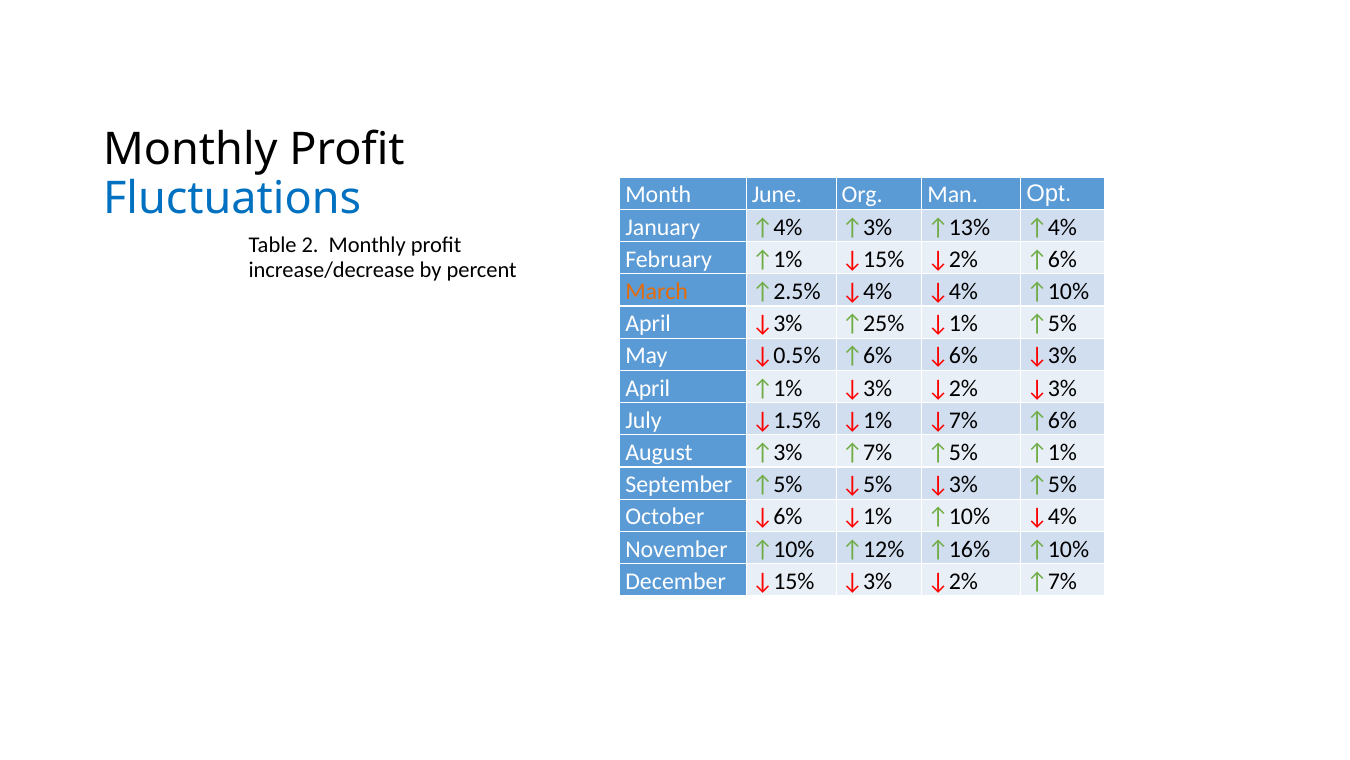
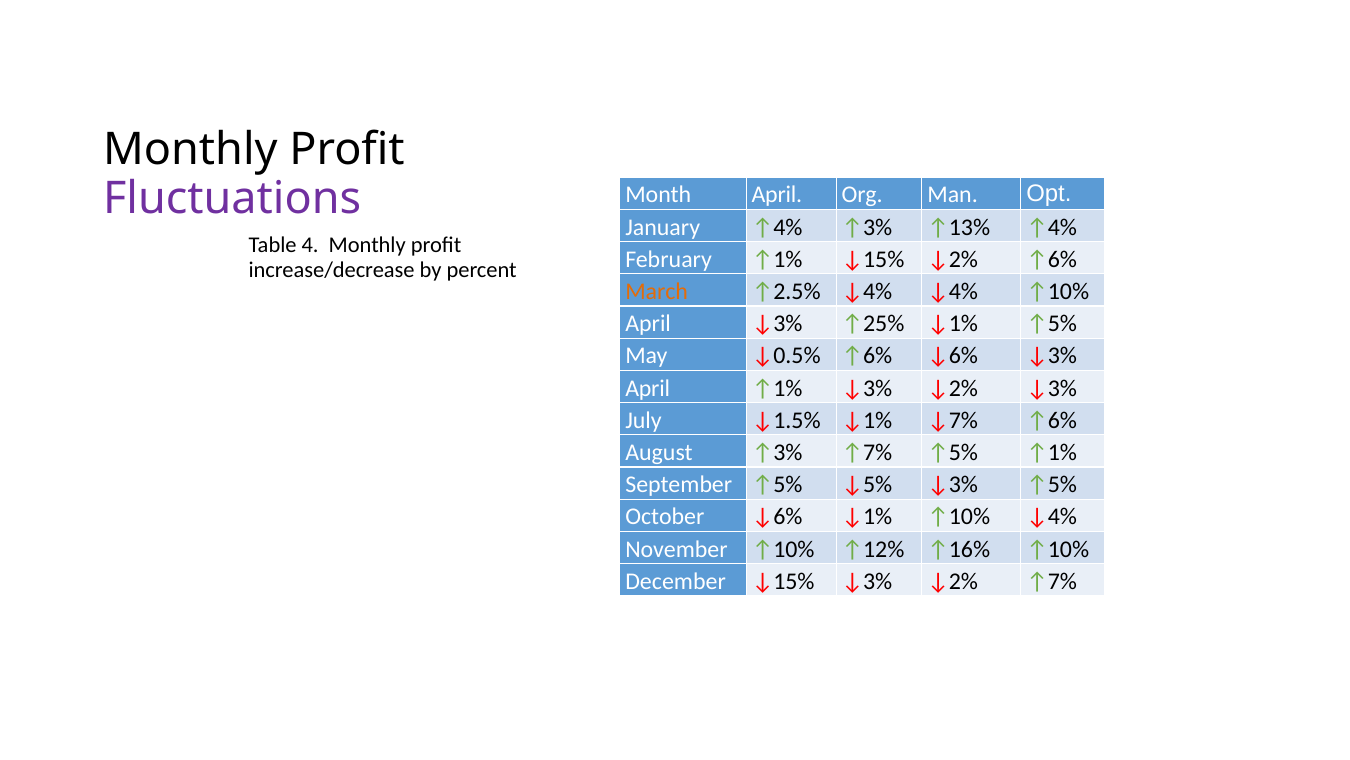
Fluctuations colour: blue -> purple
Month June: June -> April
2: 2 -> 4
